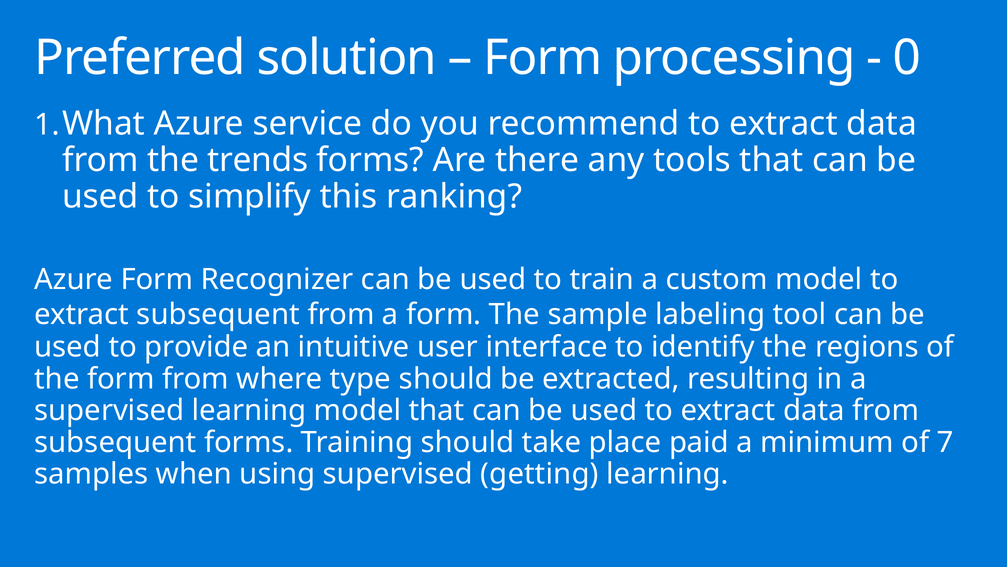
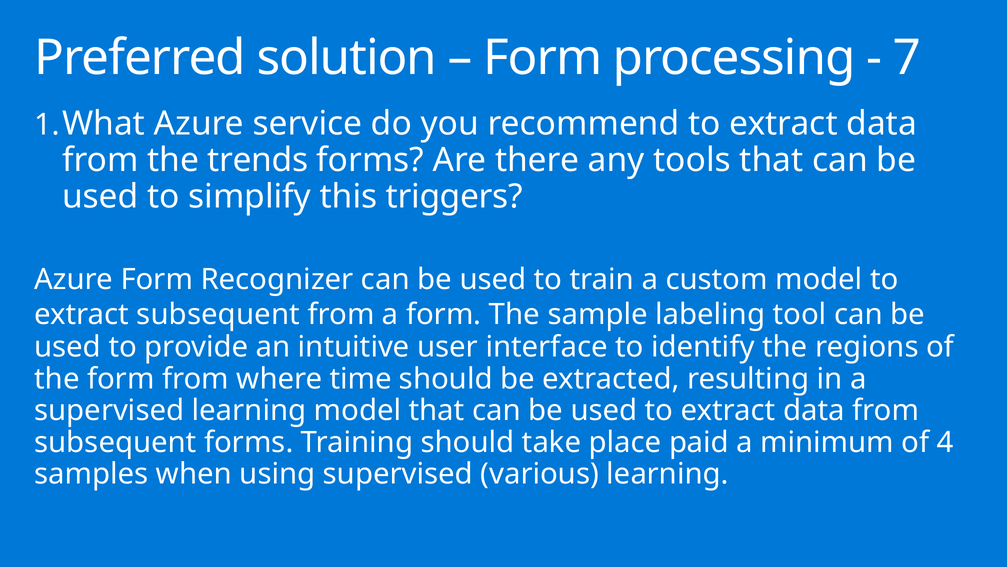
0: 0 -> 7
ranking: ranking -> triggers
type: type -> time
7: 7 -> 4
getting: getting -> various
